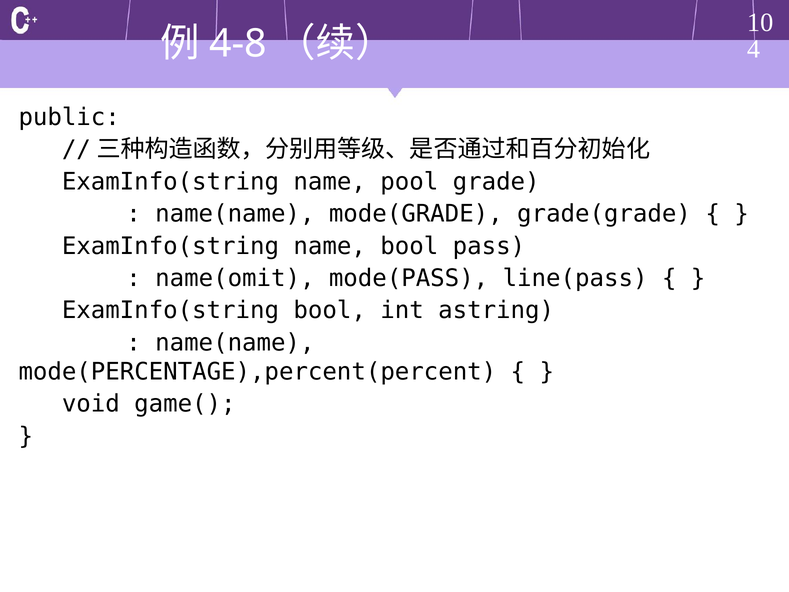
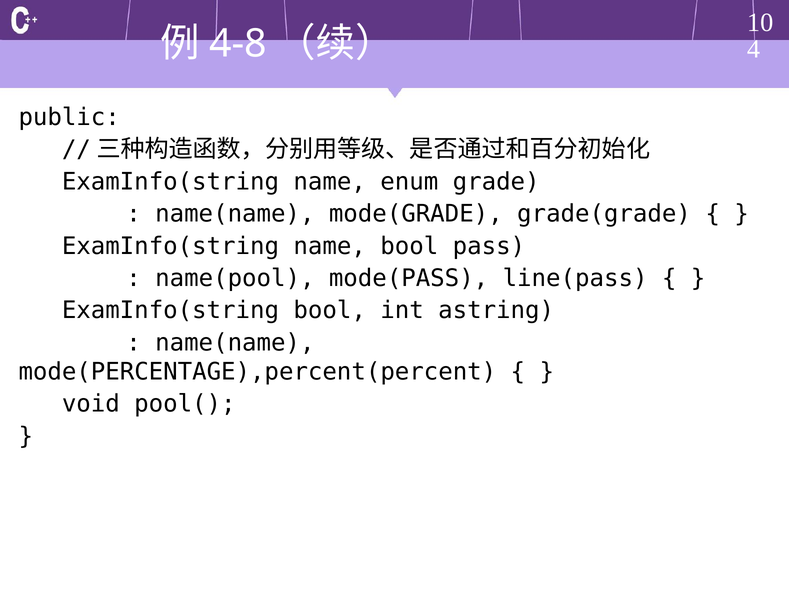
pool: pool -> enum
name(omit: name(omit -> name(pool
game(: game( -> pool(
